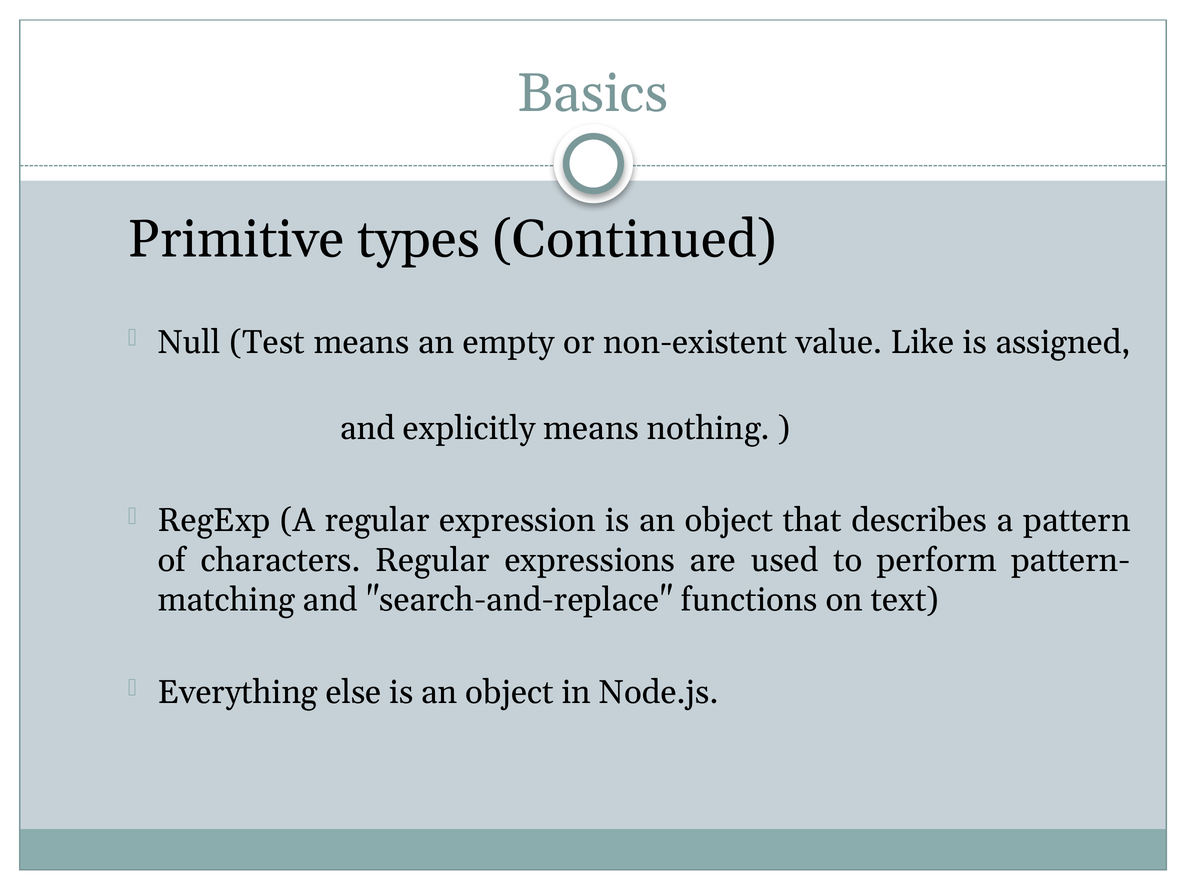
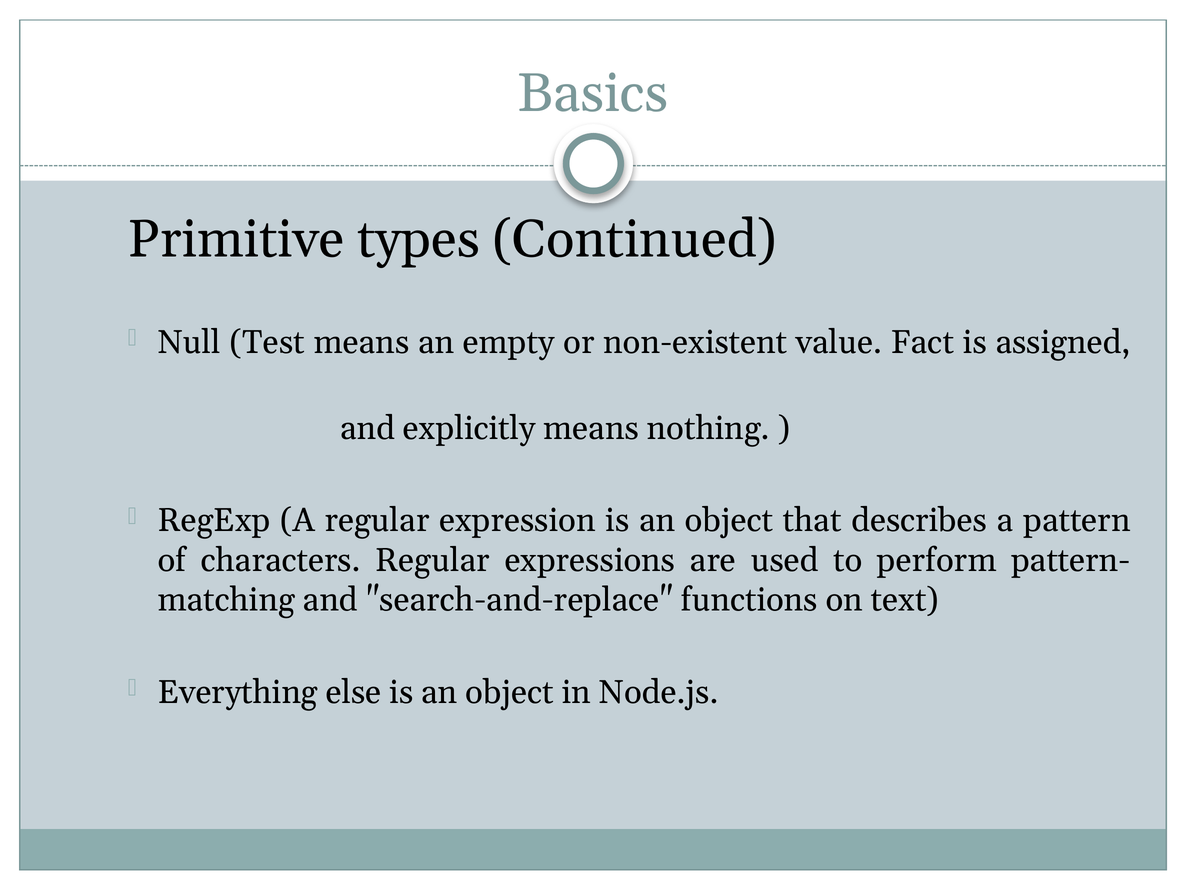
Like: Like -> Fact
